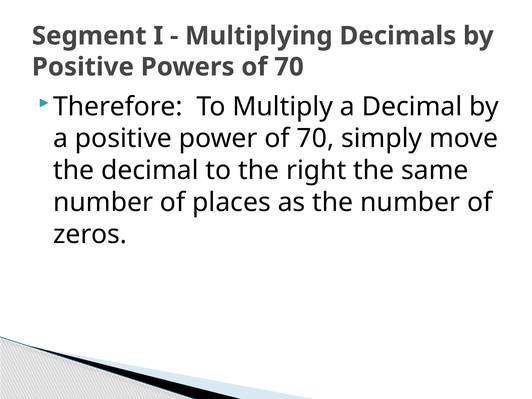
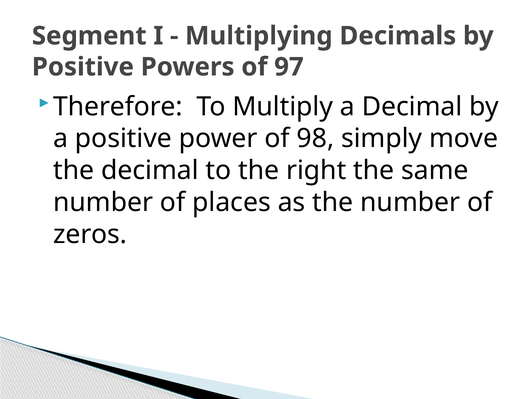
Powers of 70: 70 -> 97
power of 70: 70 -> 98
